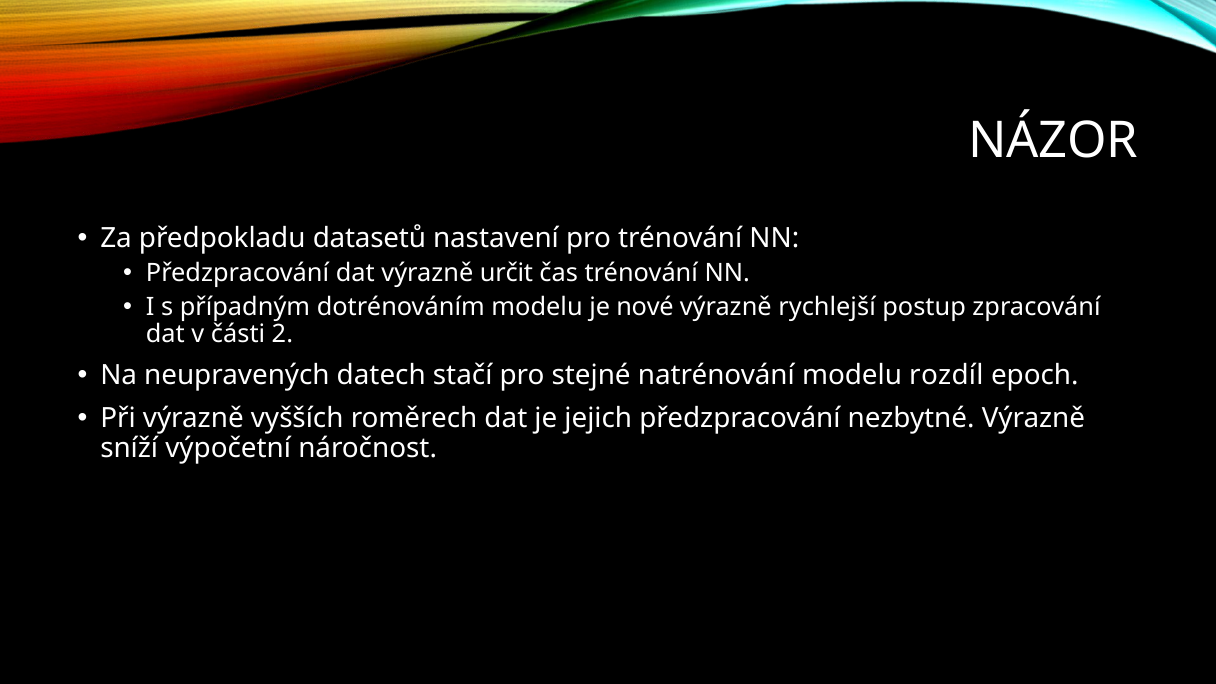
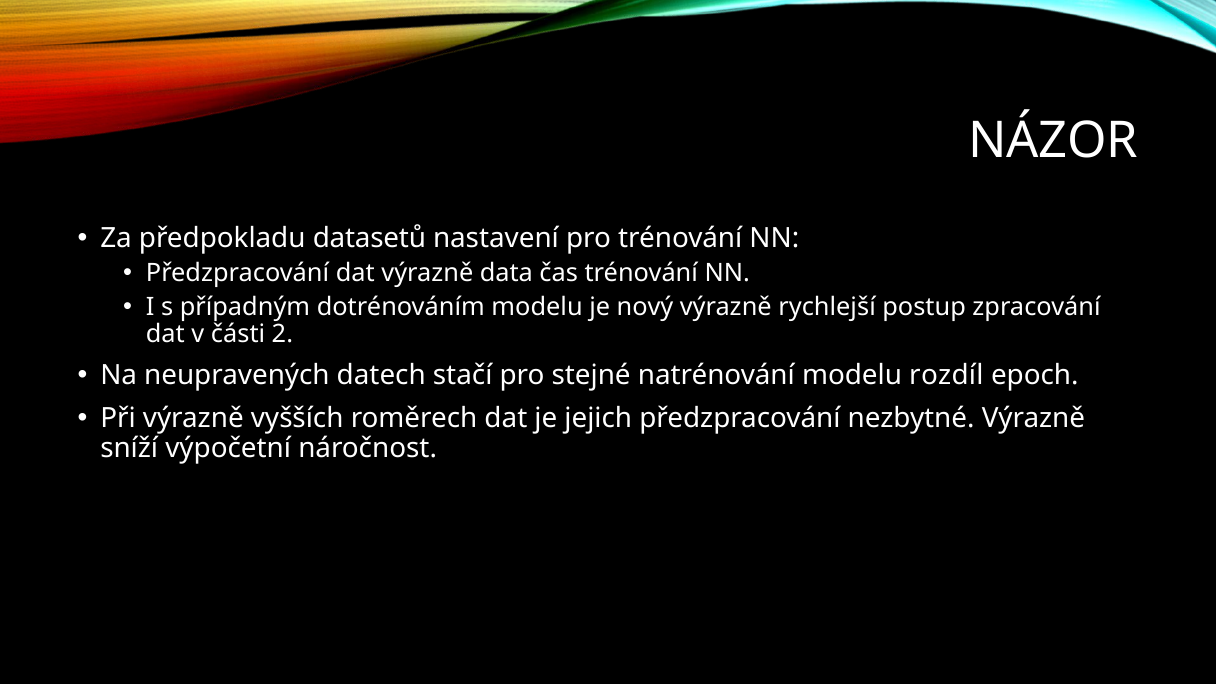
určit: určit -> data
nové: nové -> nový
